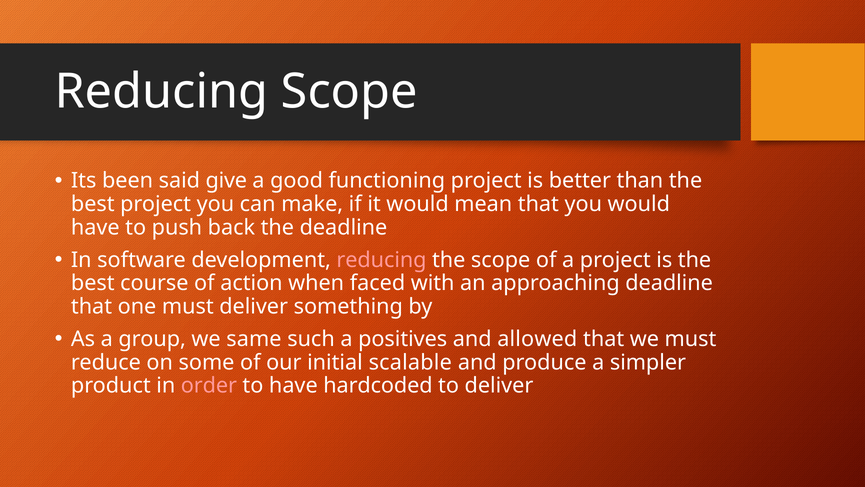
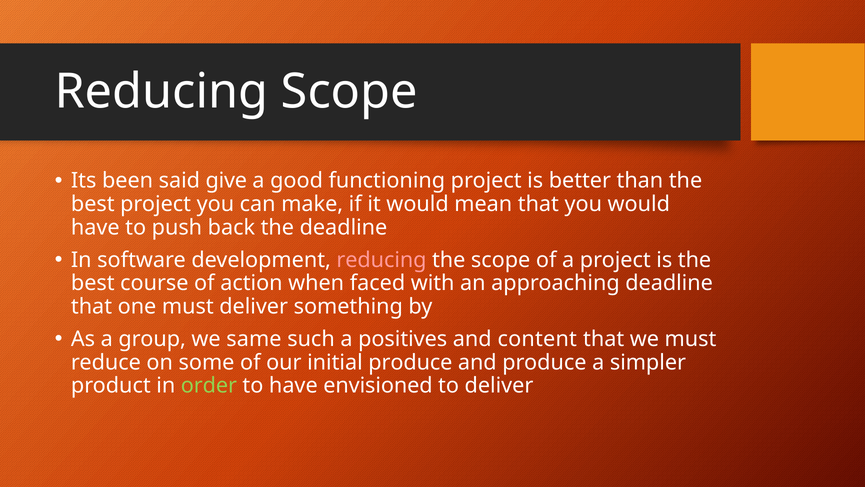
allowed: allowed -> content
initial scalable: scalable -> produce
order colour: pink -> light green
hardcoded: hardcoded -> envisioned
